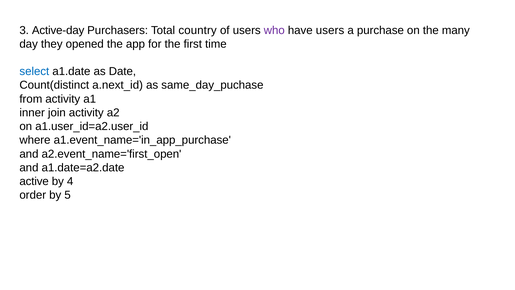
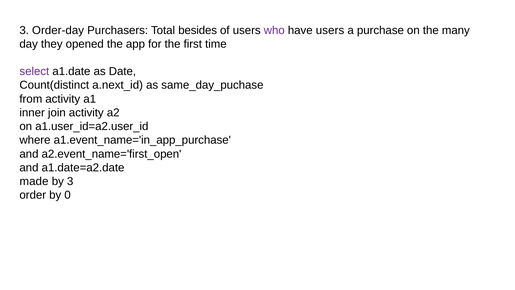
Active-day: Active-day -> Order-day
country: country -> besides
select colour: blue -> purple
active: active -> made
by 4: 4 -> 3
5: 5 -> 0
